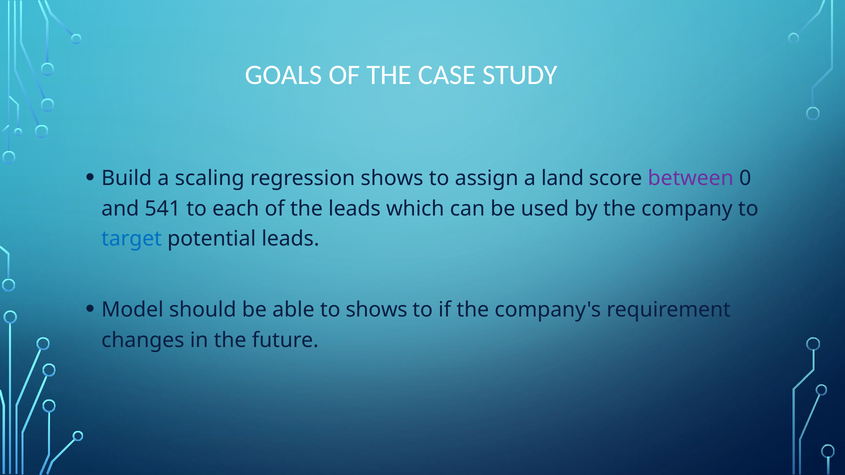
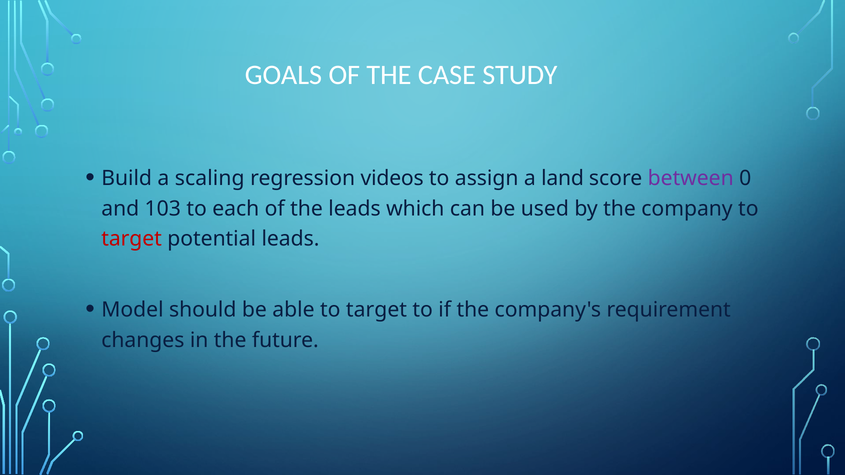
regression shows: shows -> videos
541: 541 -> 103
target at (132, 239) colour: blue -> red
able to shows: shows -> target
